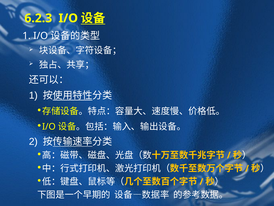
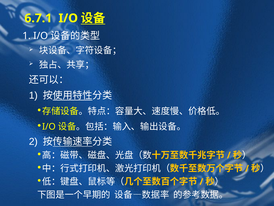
6.2.3: 6.2.3 -> 6.7.1
